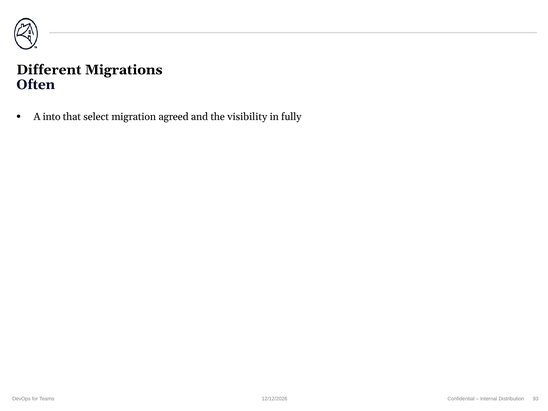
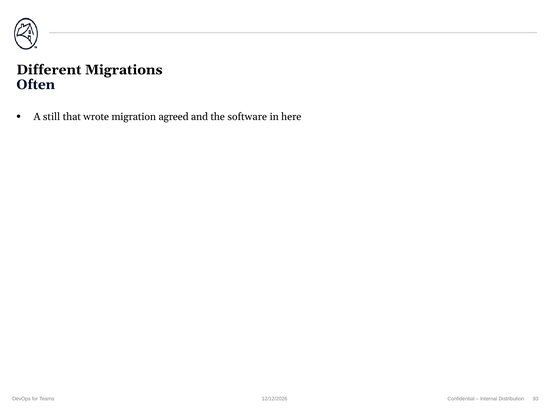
into: into -> still
select: select -> wrote
visibility: visibility -> software
fully: fully -> here
